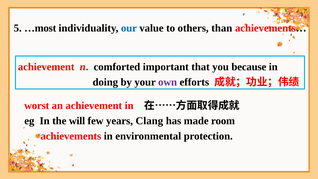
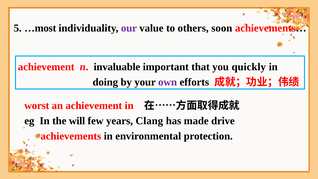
our colour: blue -> purple
than: than -> soon
comforted: comforted -> invaluable
because: because -> quickly
room: room -> drive
